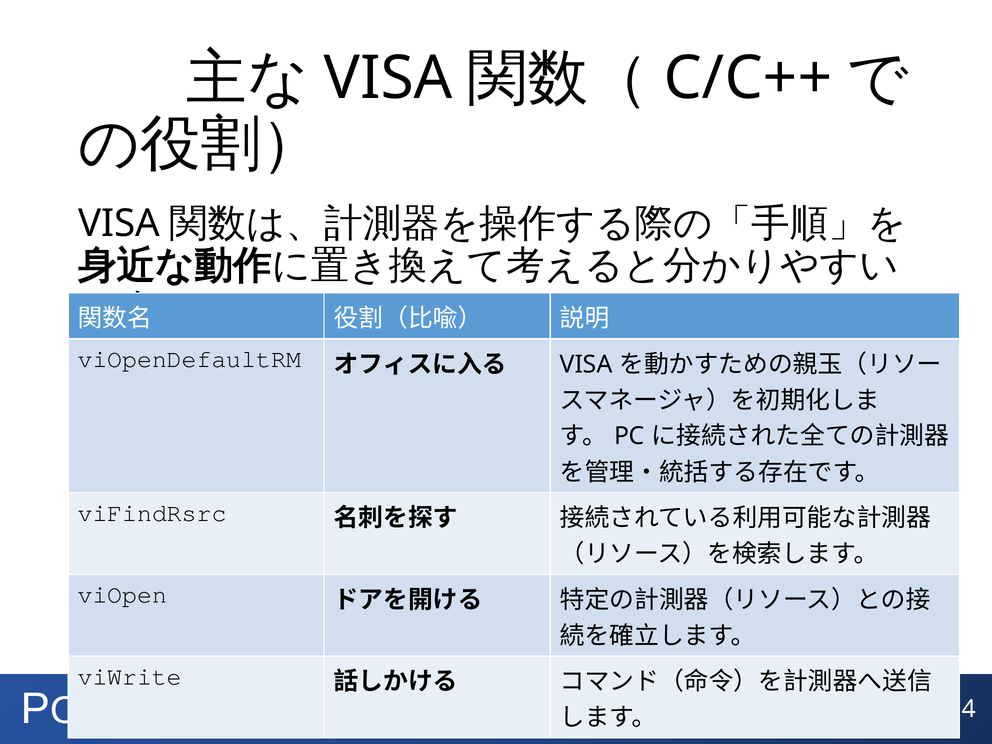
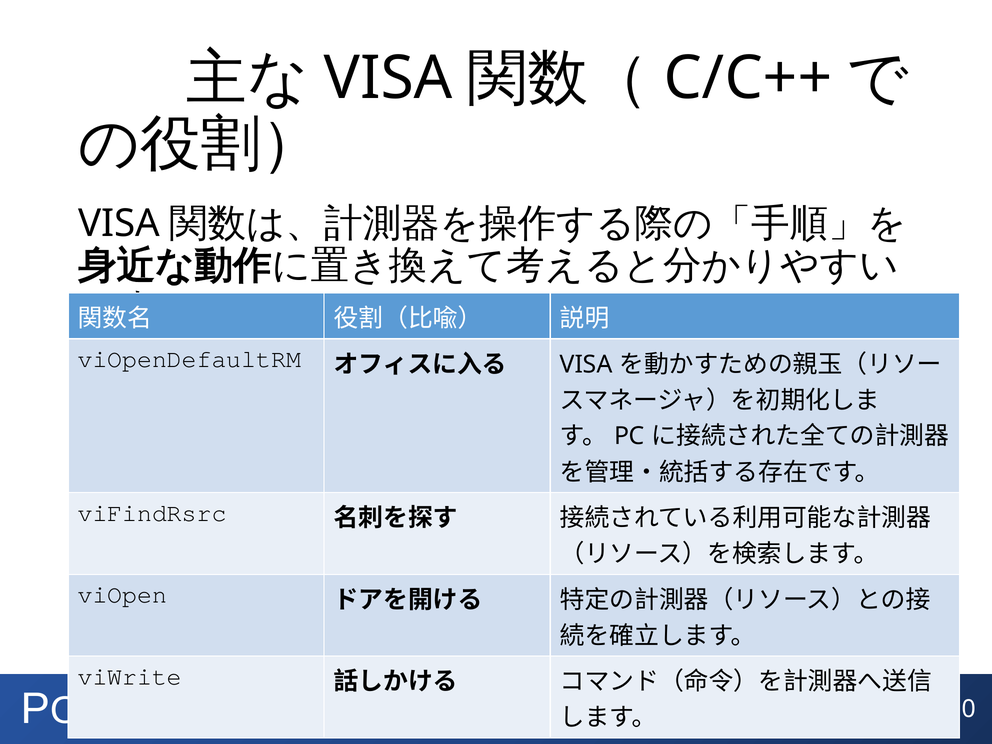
4: 4 -> 0
